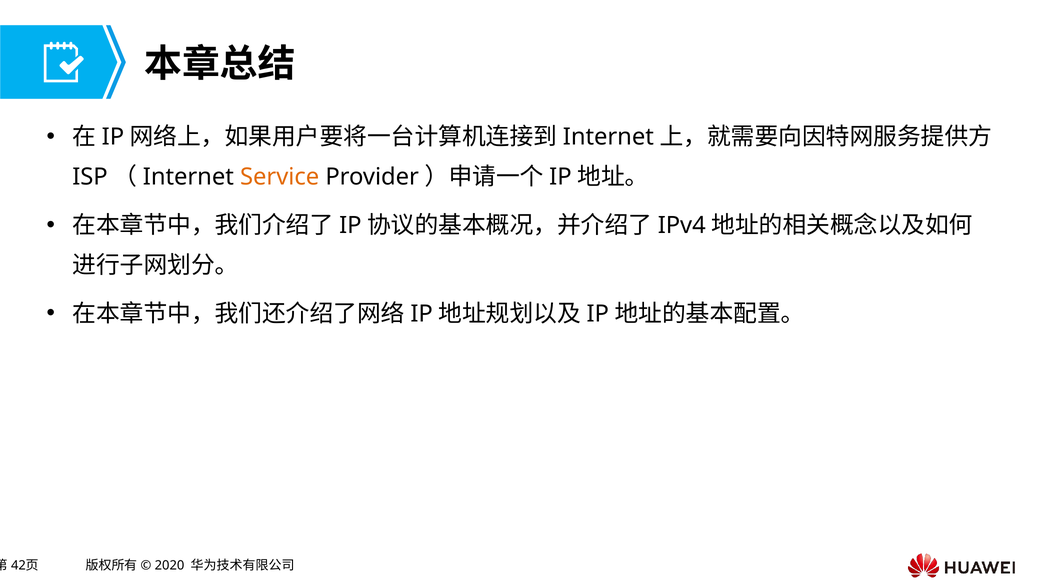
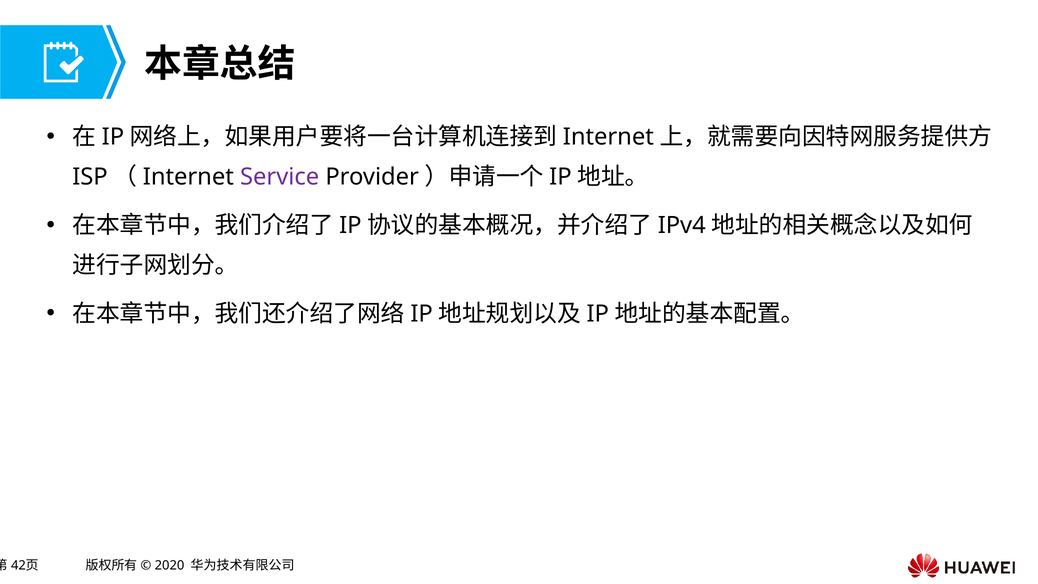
Service colour: orange -> purple
